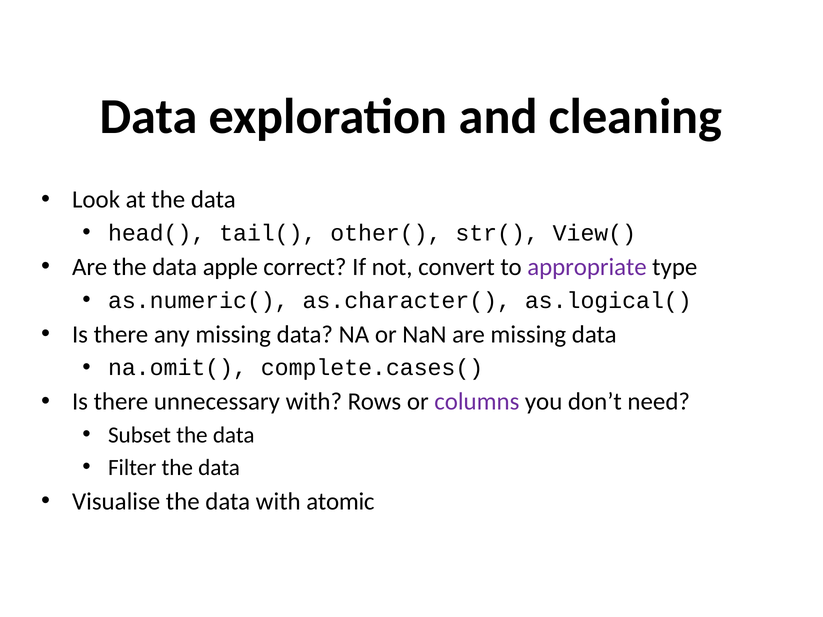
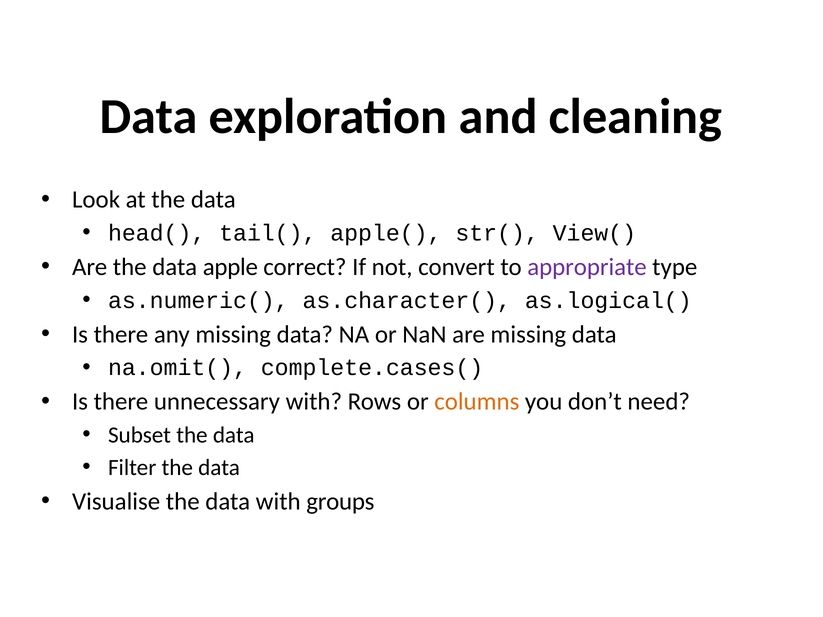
other(: other( -> apple(
columns colour: purple -> orange
atomic: atomic -> groups
